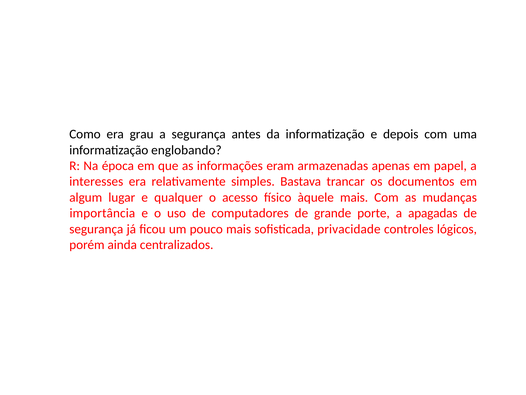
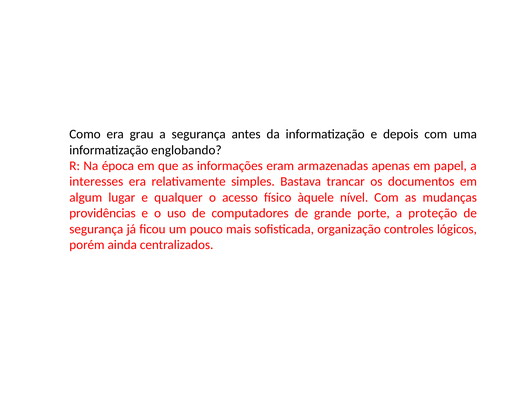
àquele mais: mais -> nível
importância: importância -> providências
apagadas: apagadas -> proteção
privacidade: privacidade -> organização
